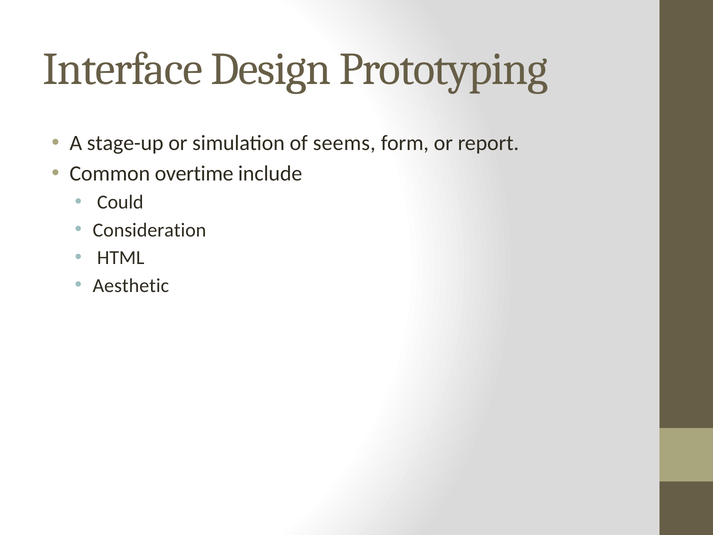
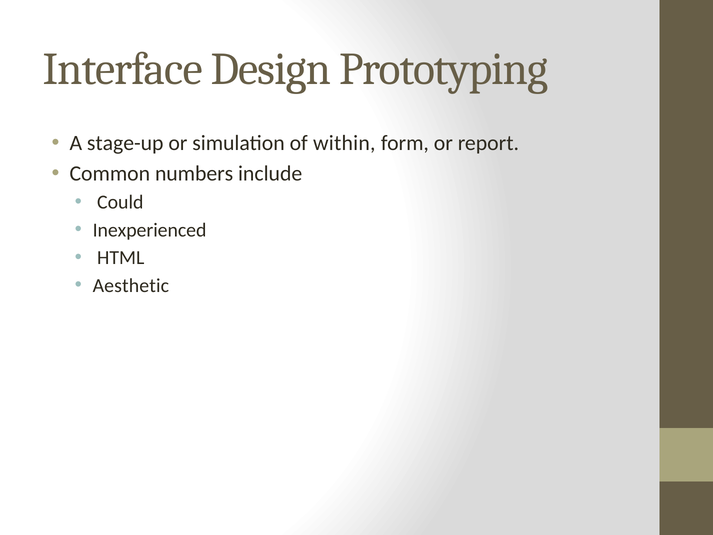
seems: seems -> within
overtime: overtime -> numbers
Consideration: Consideration -> Inexperienced
